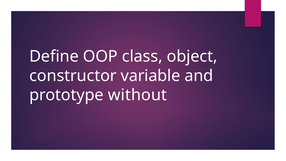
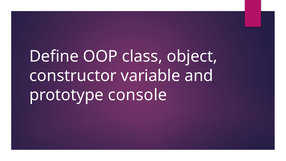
without: without -> console
